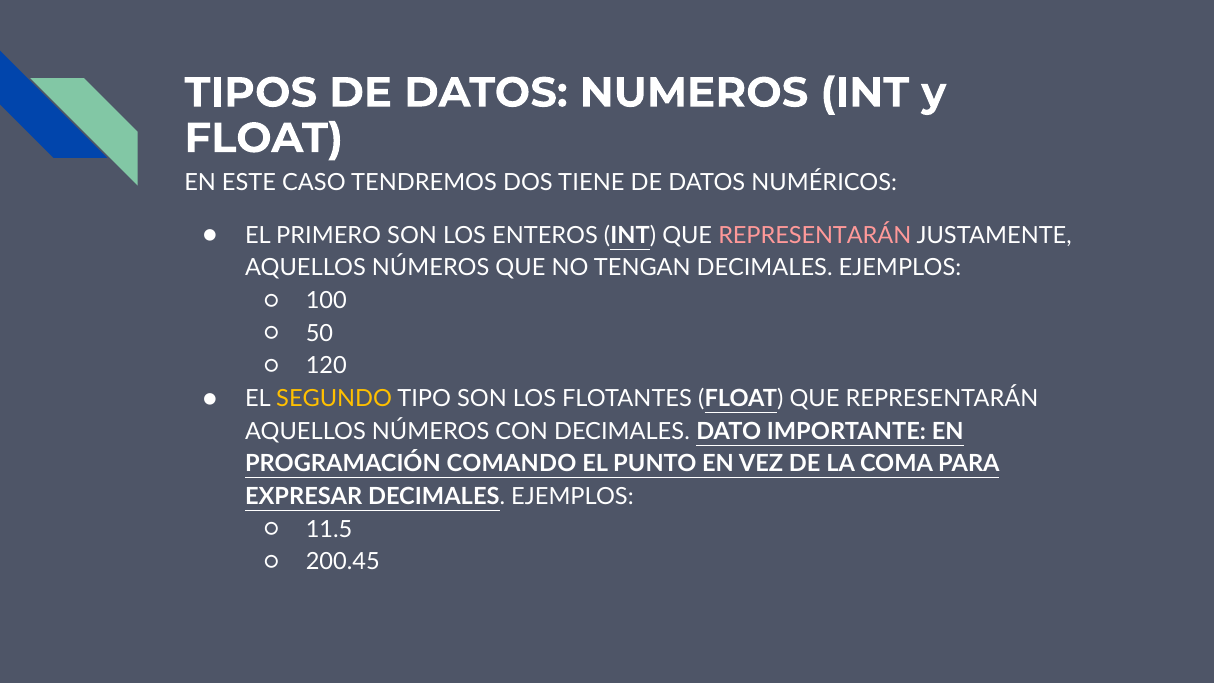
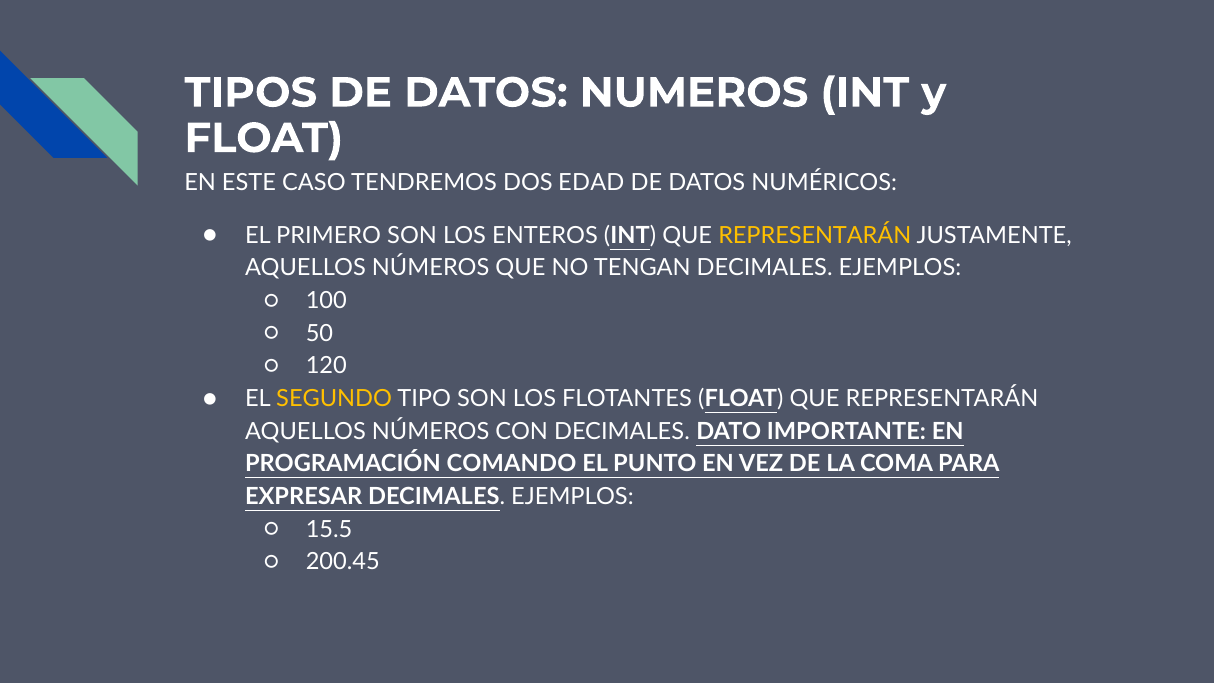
TIENE: TIENE -> EDAD
REPRESENTARÁN at (815, 235) colour: pink -> yellow
11.5: 11.5 -> 15.5
